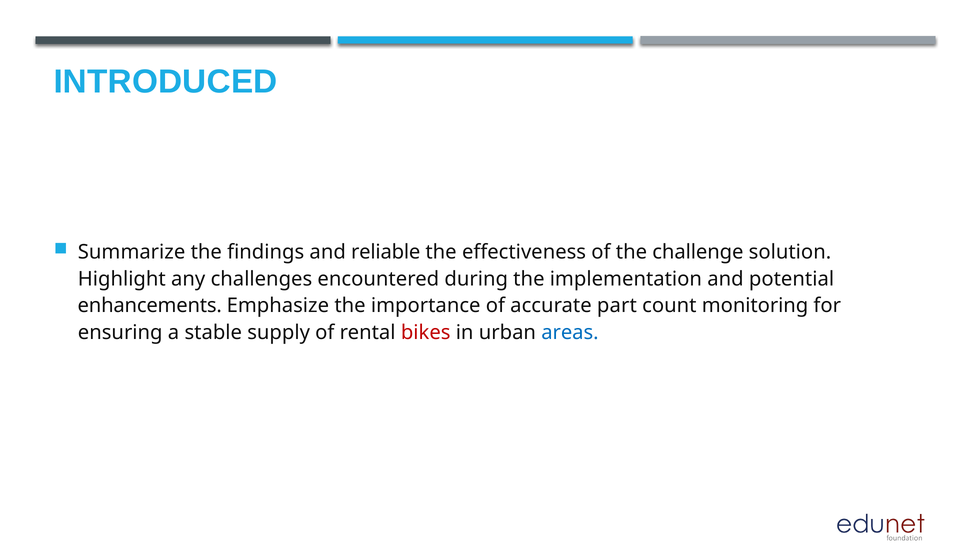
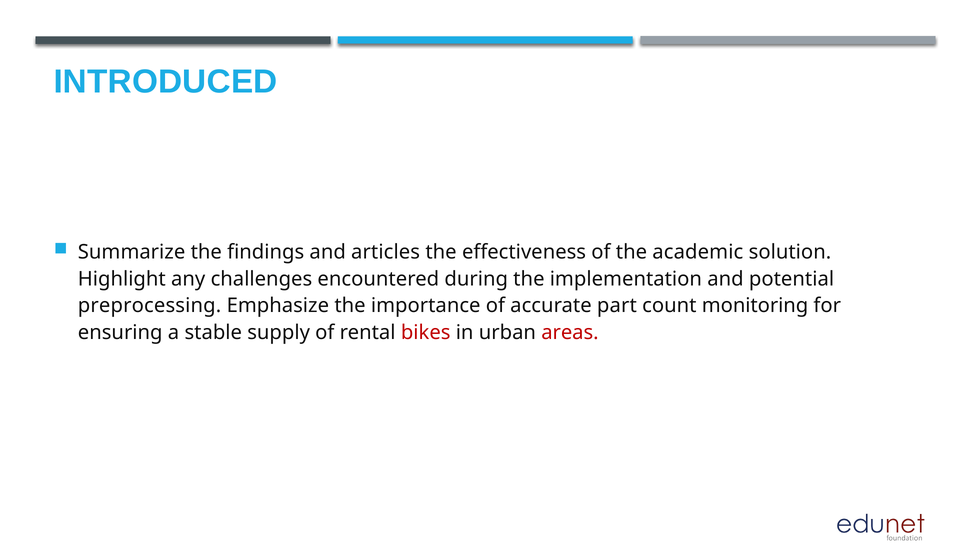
reliable: reliable -> articles
challenge: challenge -> academic
enhancements: enhancements -> preprocessing
areas colour: blue -> red
